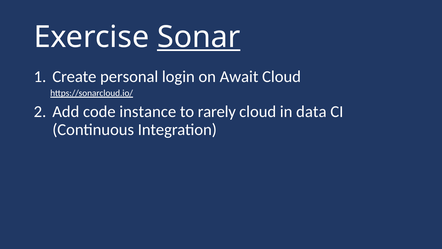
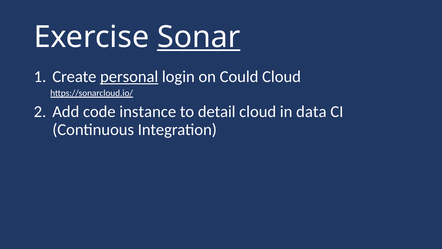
personal underline: none -> present
Await: Await -> Could
rarely: rarely -> detail
